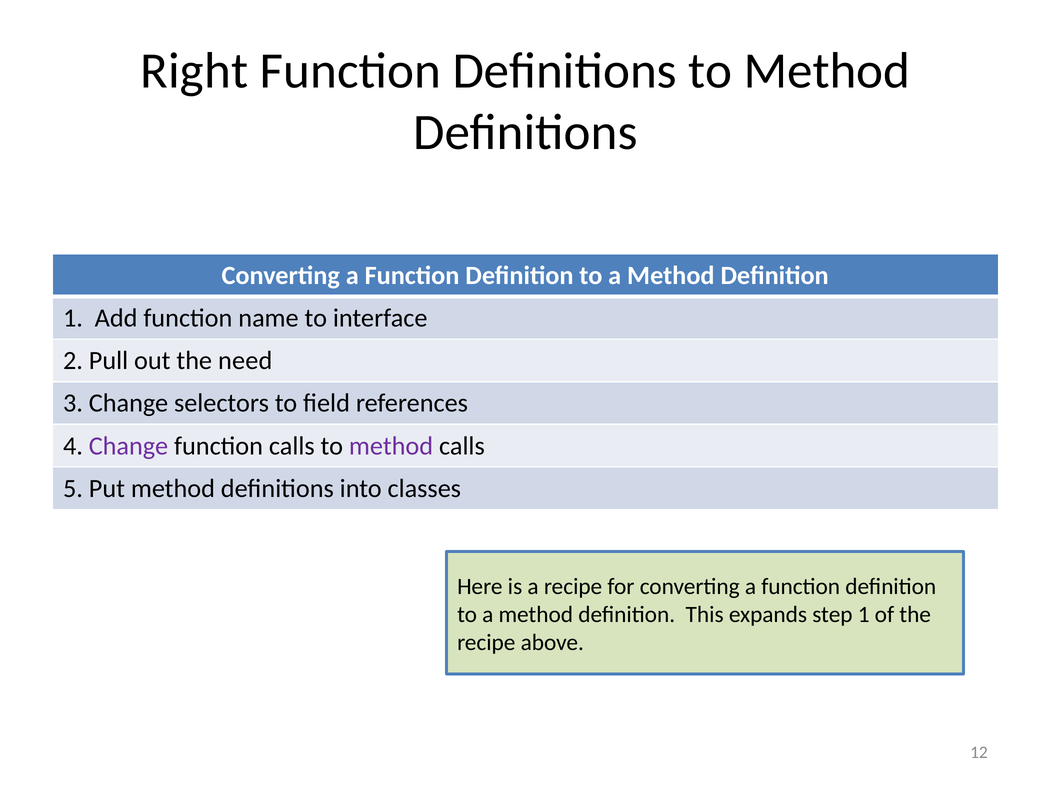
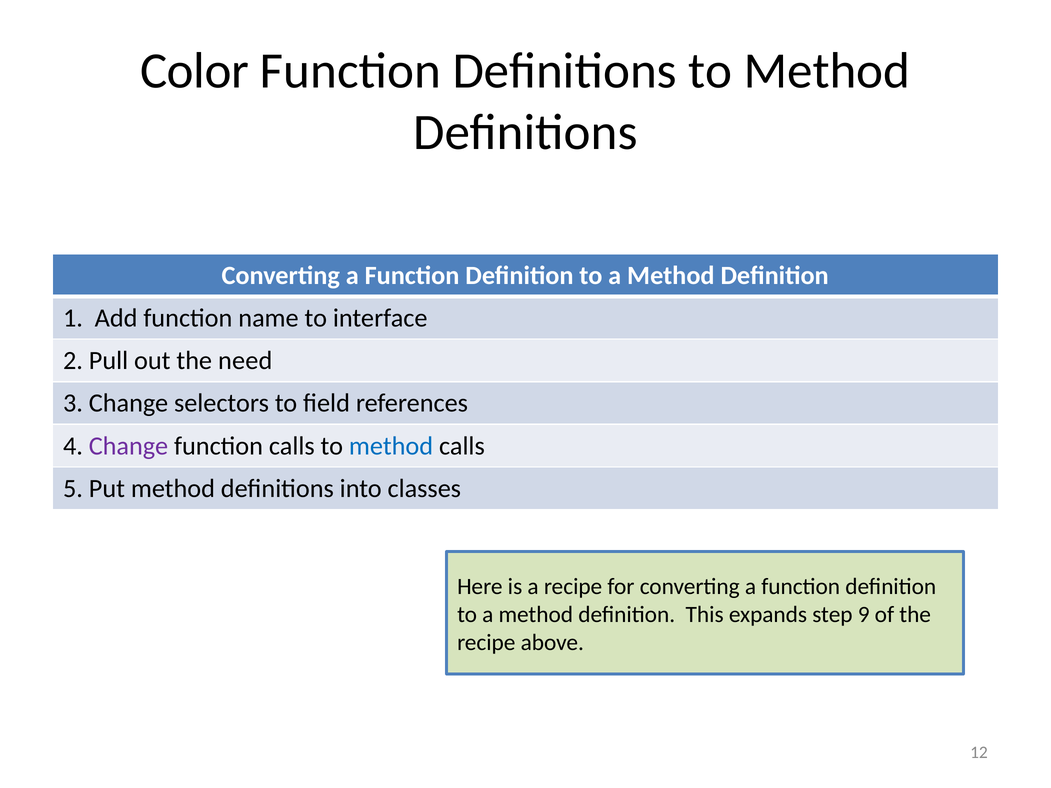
Right: Right -> Color
method at (391, 446) colour: purple -> blue
step 1: 1 -> 9
